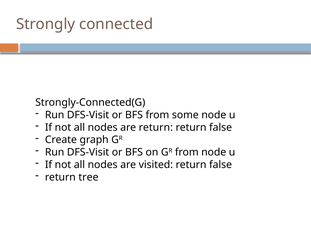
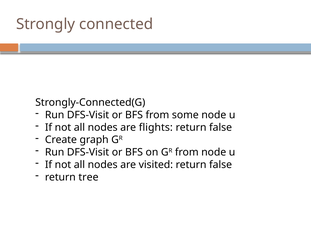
are return: return -> flights
